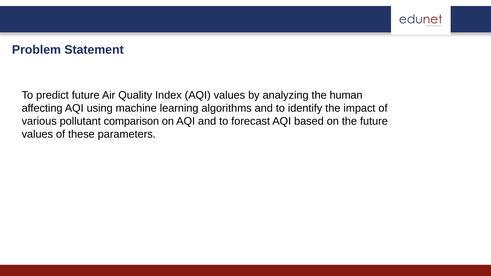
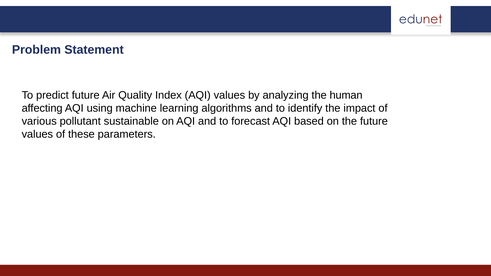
comparison: comparison -> sustainable
